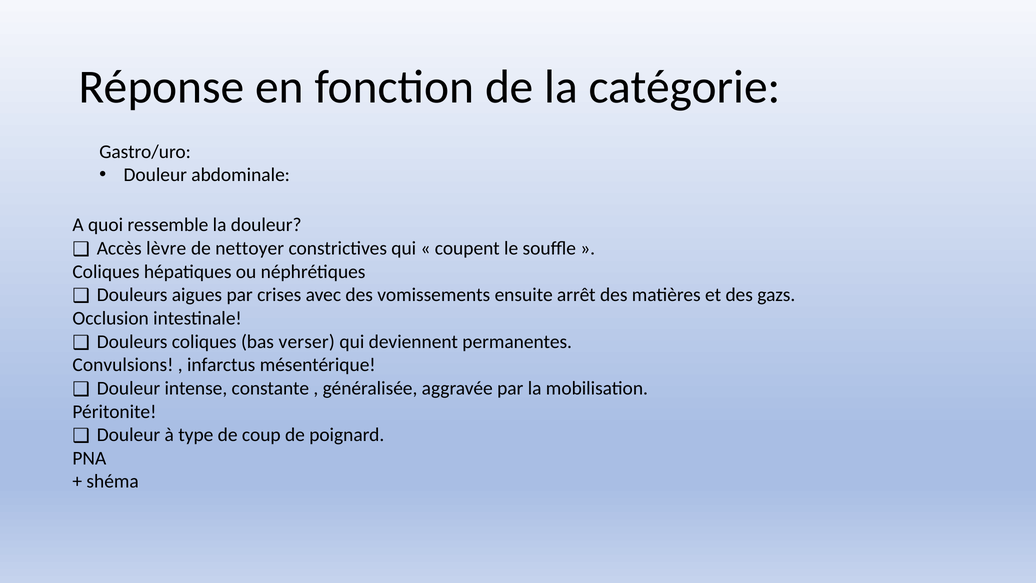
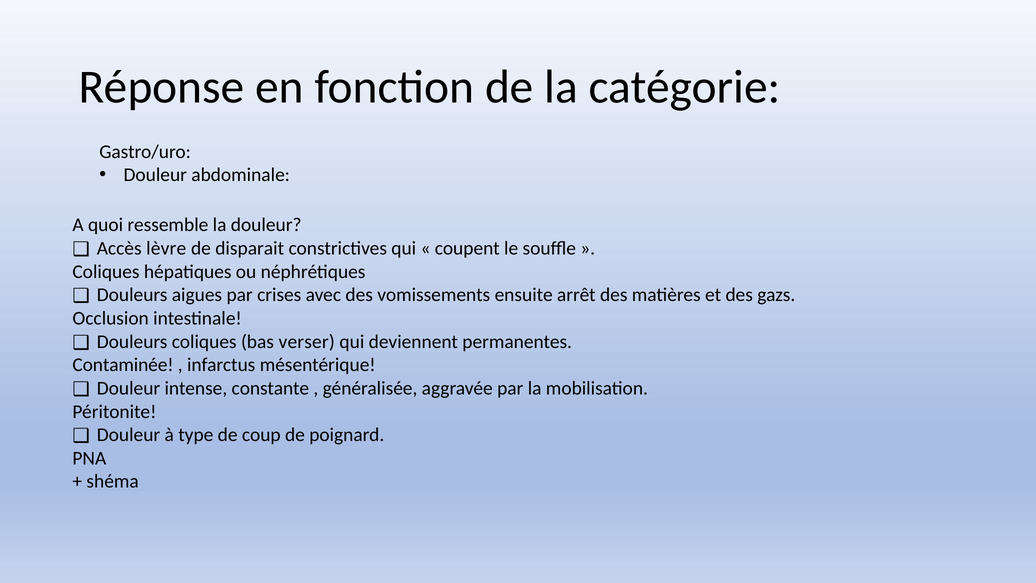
nettoyer: nettoyer -> disparait
Convulsions: Convulsions -> Contaminée
